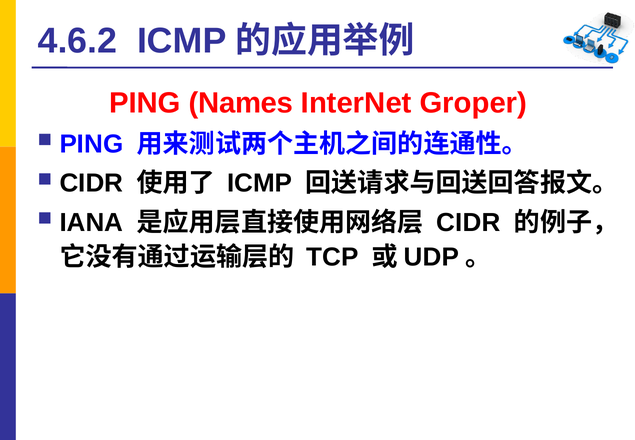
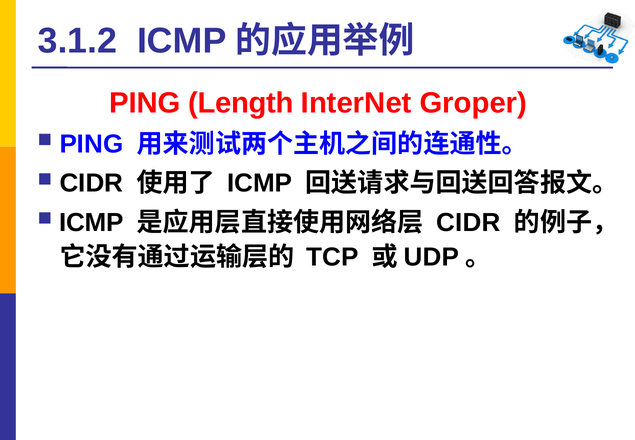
4.6.2: 4.6.2 -> 3.1.2
Names: Names -> Length
IANA at (91, 222): IANA -> ICMP
